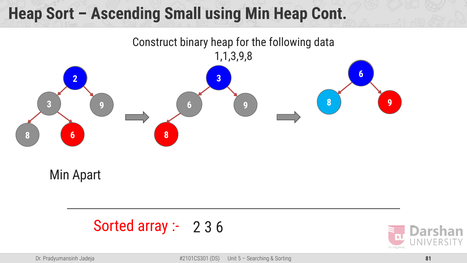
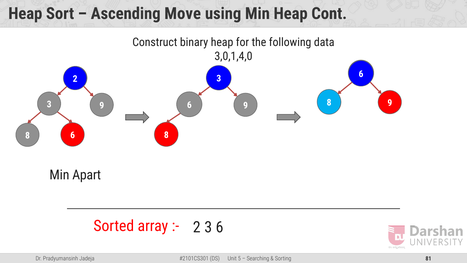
Small: Small -> Move
1,1,3,9,8: 1,1,3,9,8 -> 3,0,1,4,0
